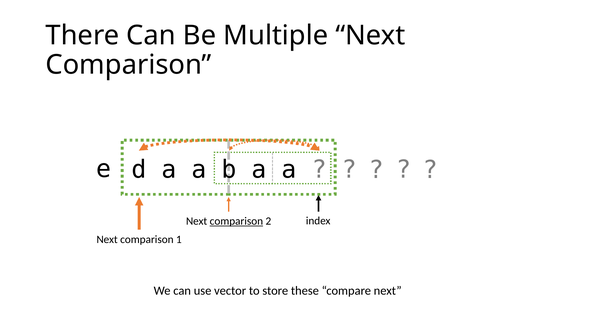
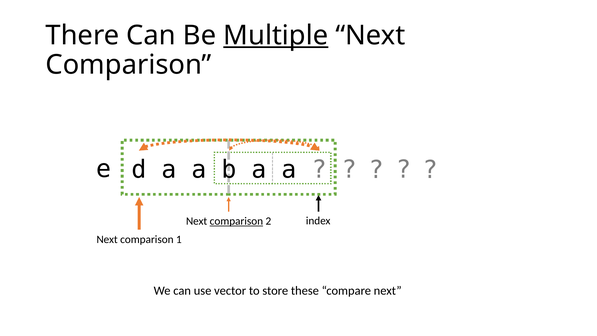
Multiple underline: none -> present
